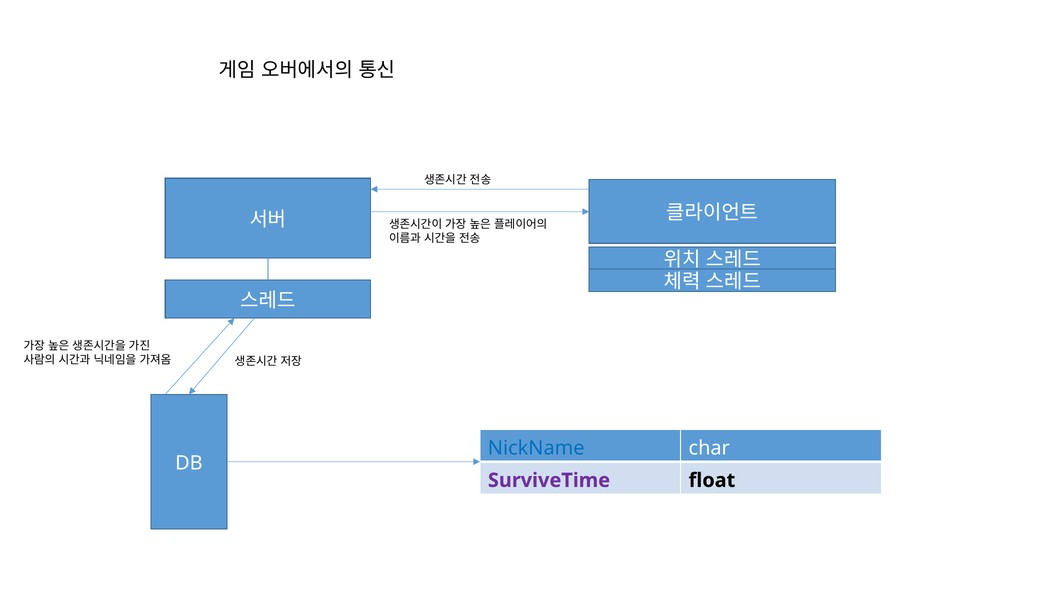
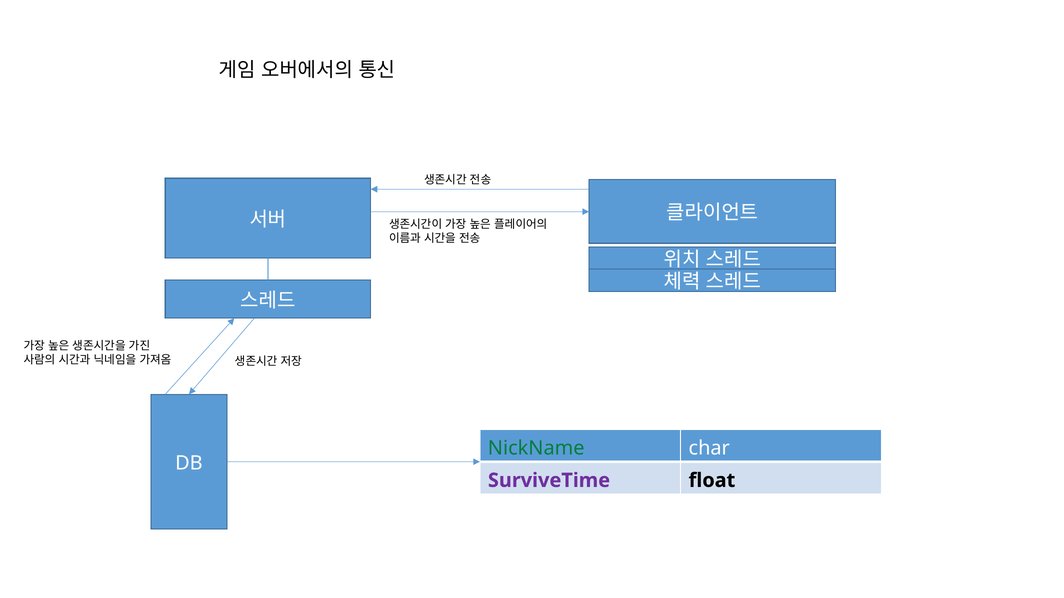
NickName colour: blue -> green
